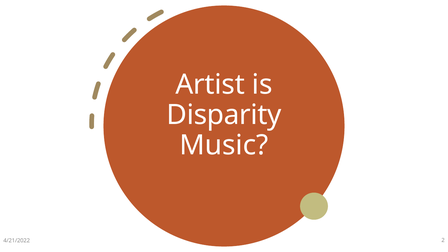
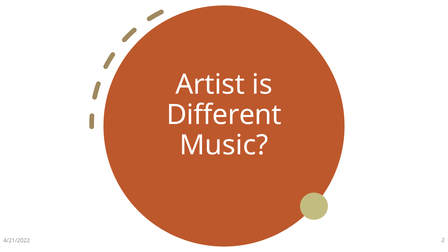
Disparity: Disparity -> Different
